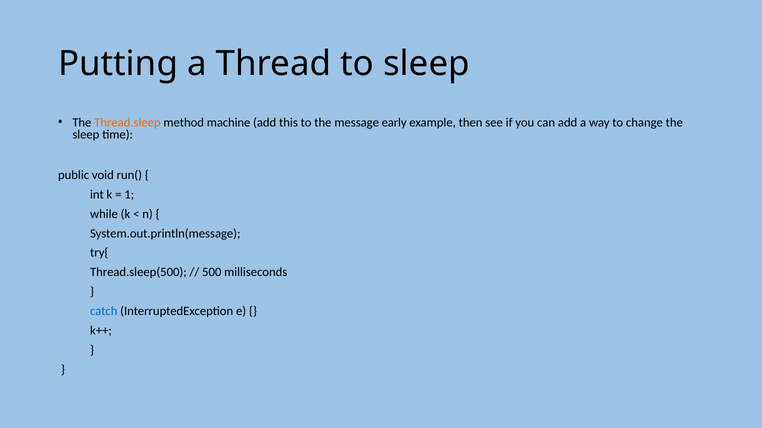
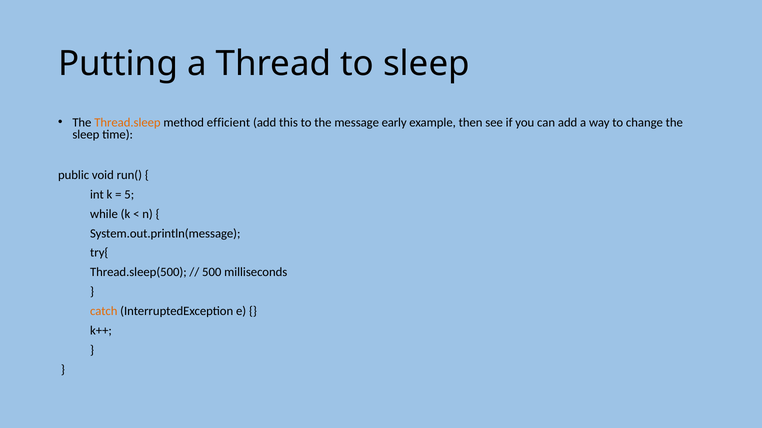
machine: machine -> efficient
1: 1 -> 5
catch colour: blue -> orange
